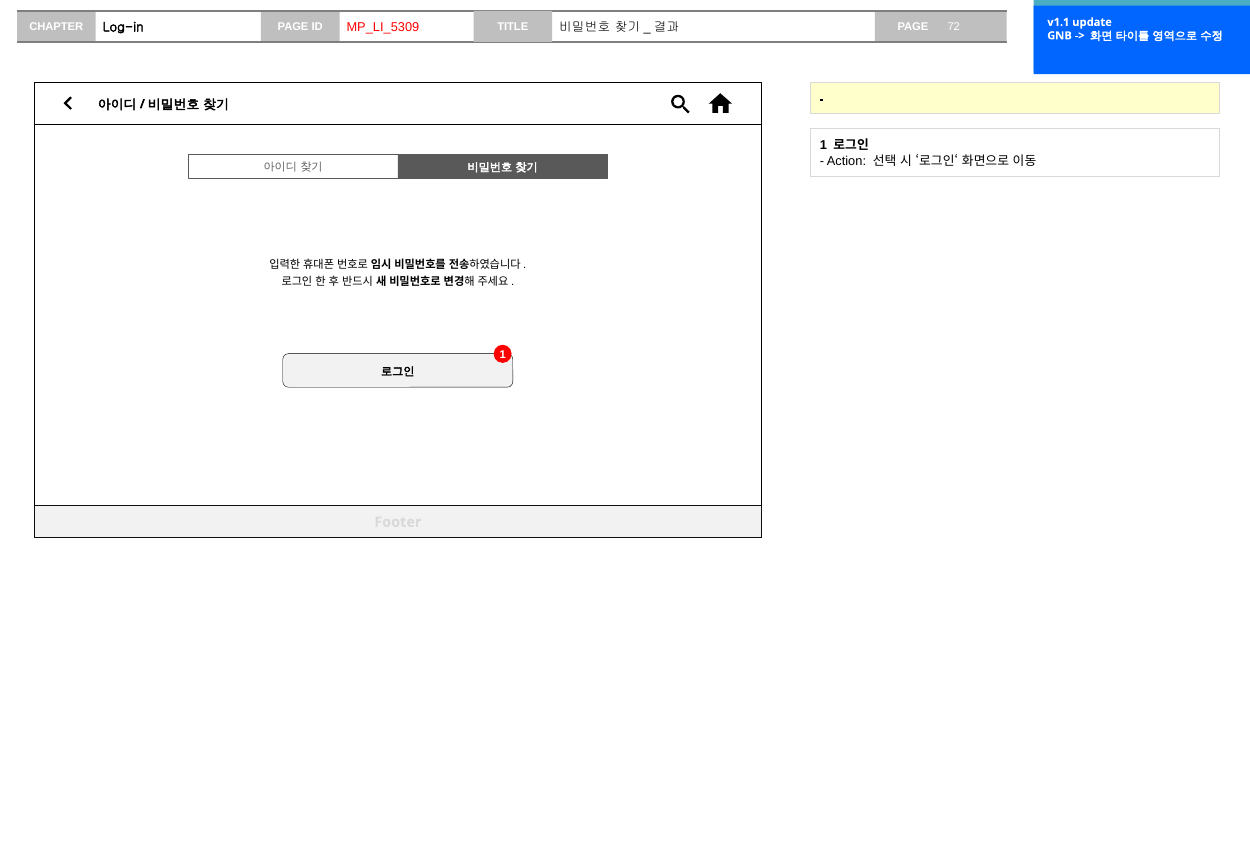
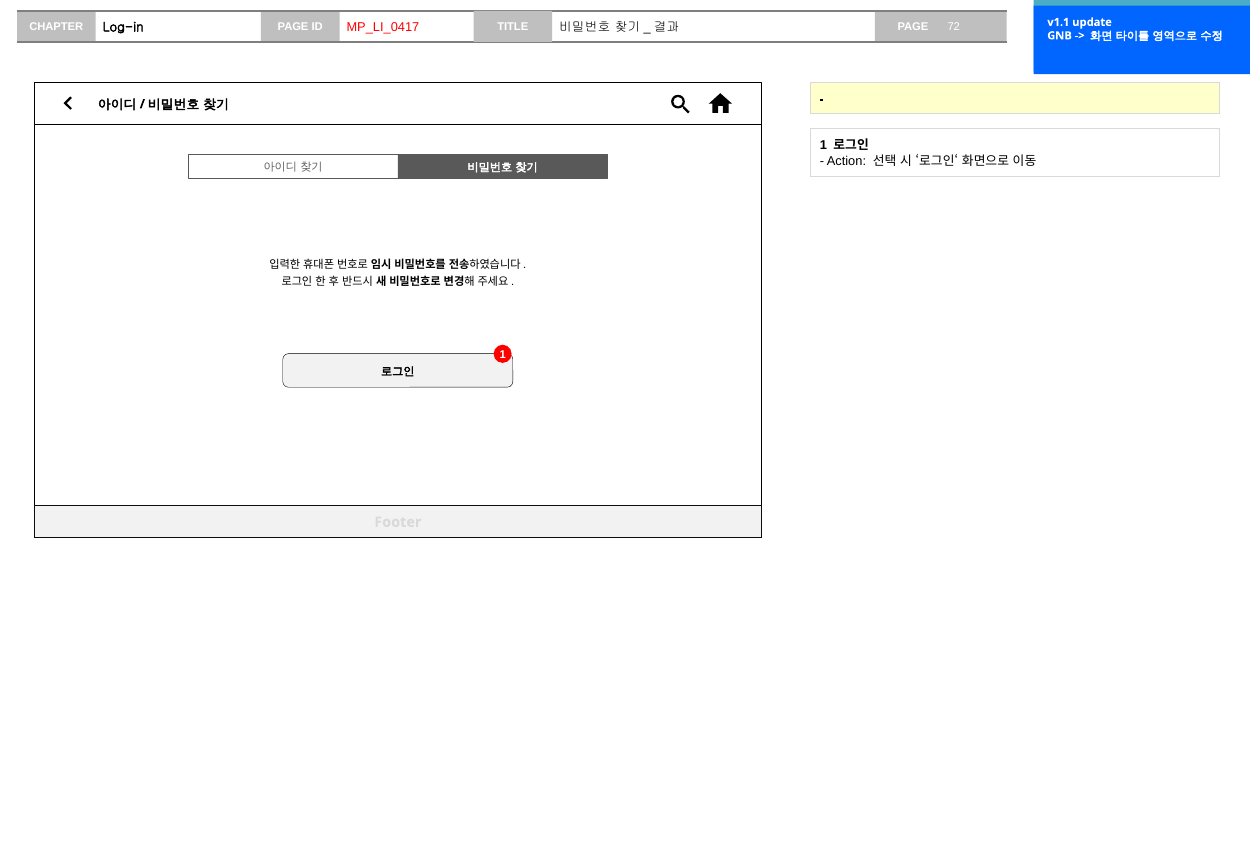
MP_LI_5309: MP_LI_5309 -> MP_LI_0417
